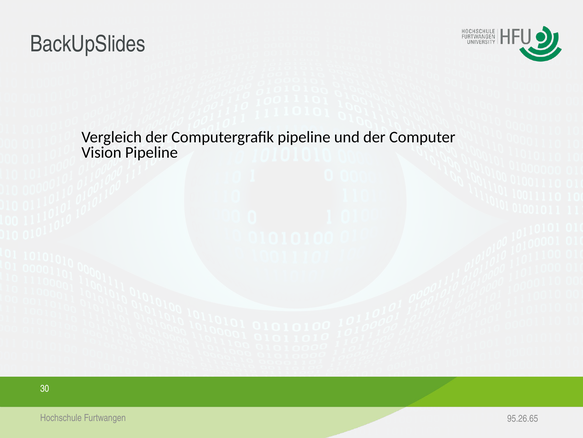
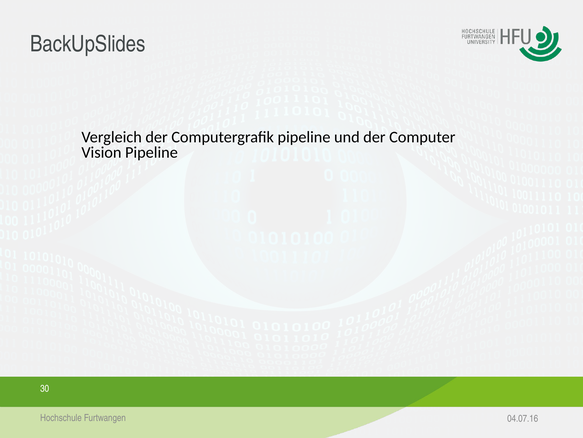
95.26.65: 95.26.65 -> 04.07.16
